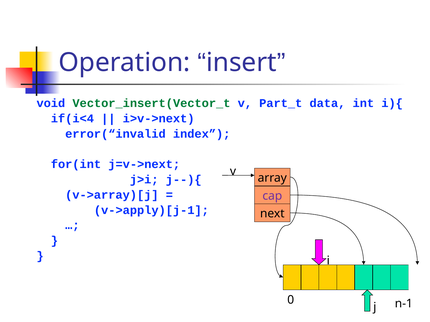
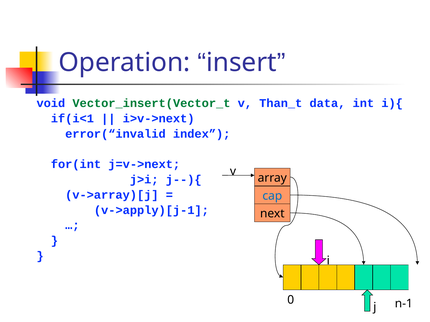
Part_t: Part_t -> Than_t
if(i<4: if(i<4 -> if(i<1
cap colour: purple -> blue
